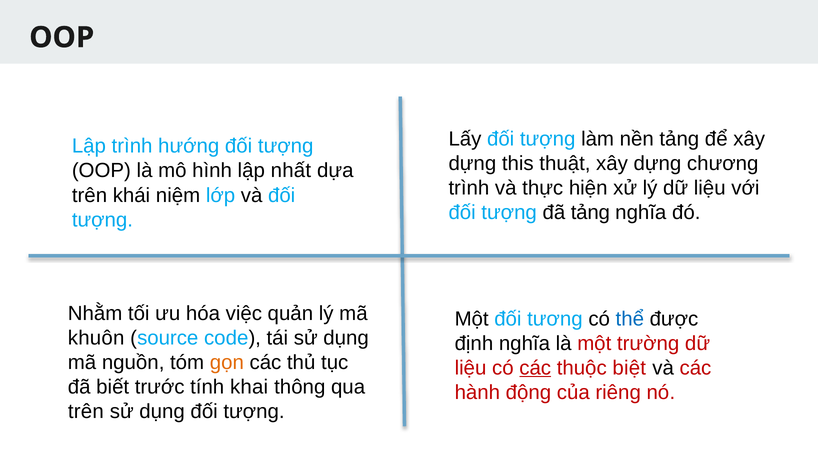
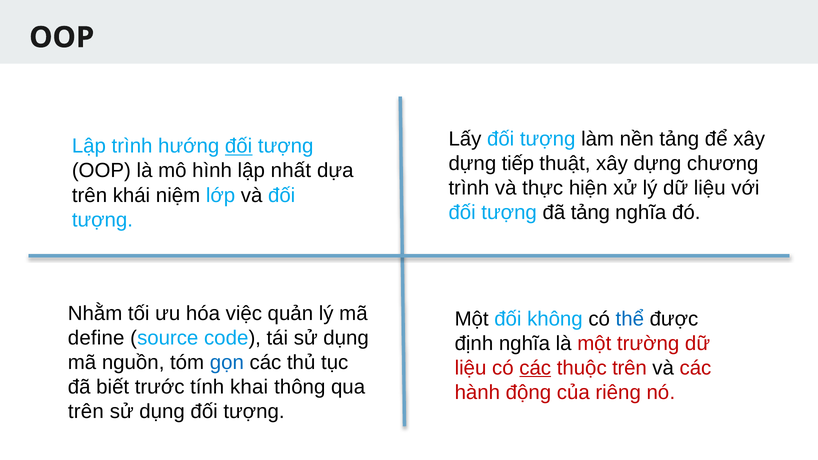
đối at (239, 146) underline: none -> present
this: this -> tiếp
tương: tương -> không
khuôn: khuôn -> define
gọn colour: orange -> blue
thuộc biệt: biệt -> trên
